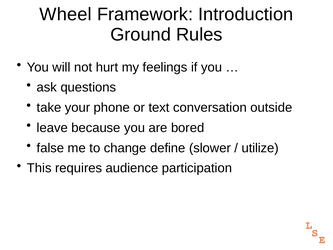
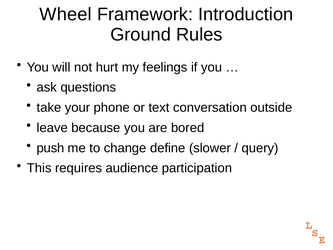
false: false -> push
utilize: utilize -> query
